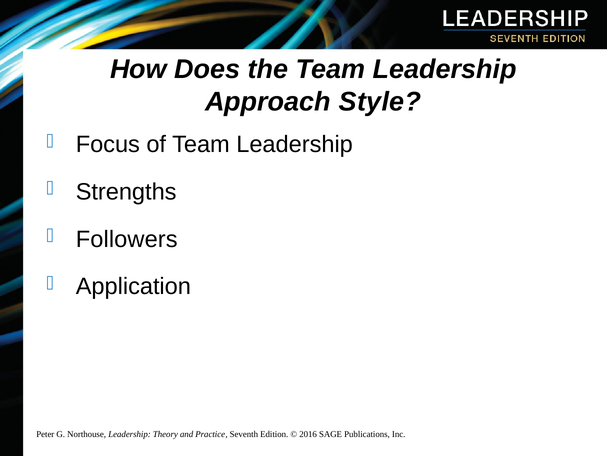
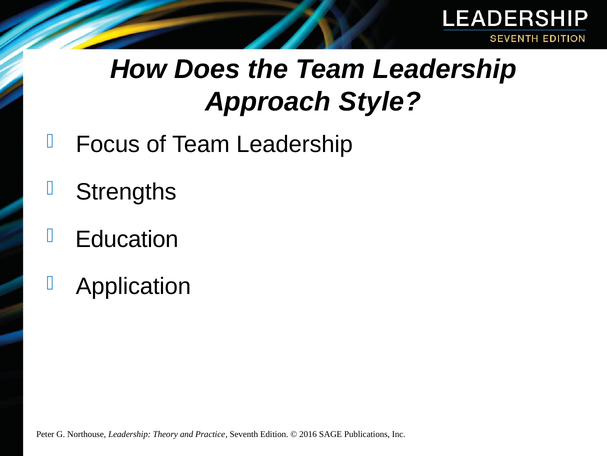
Followers: Followers -> Education
